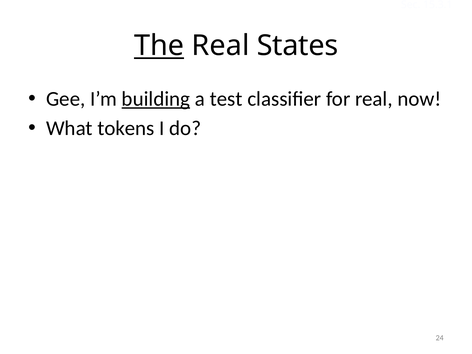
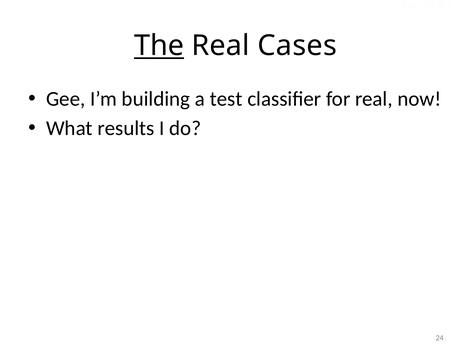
States: States -> Cases
building underline: present -> none
tokens: tokens -> results
